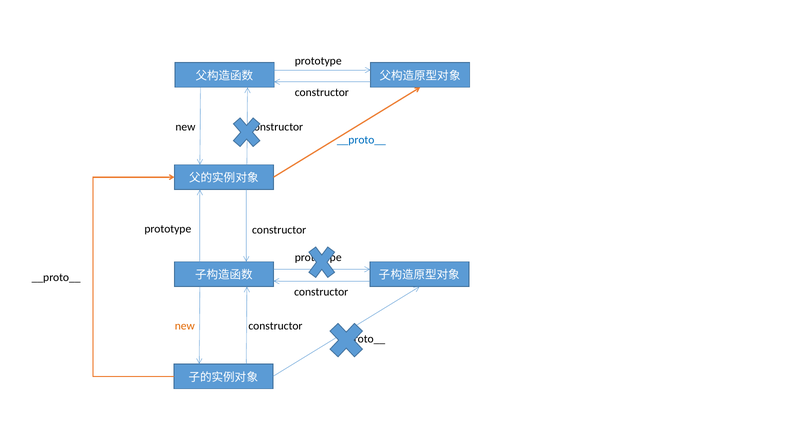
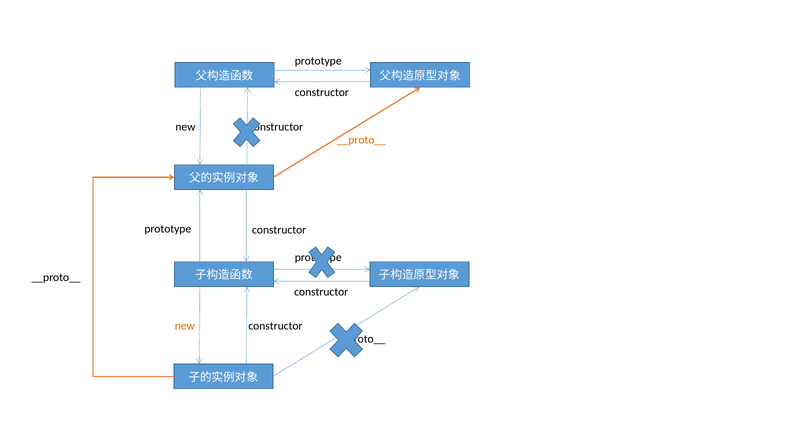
__proto__ at (361, 140) colour: blue -> orange
